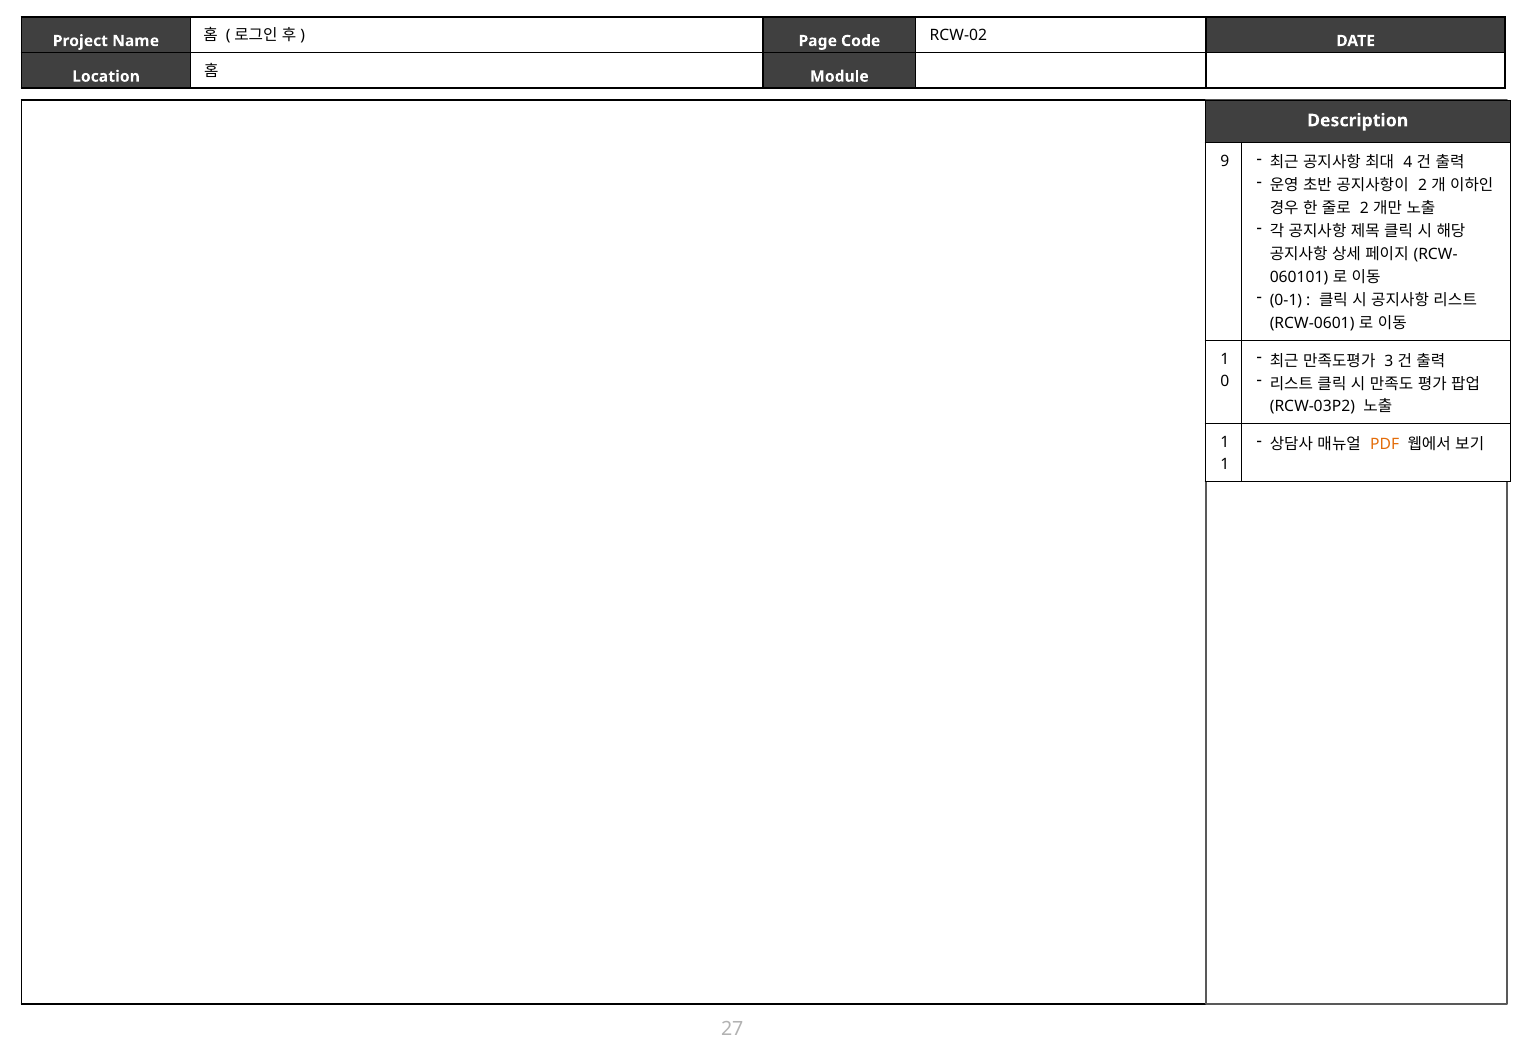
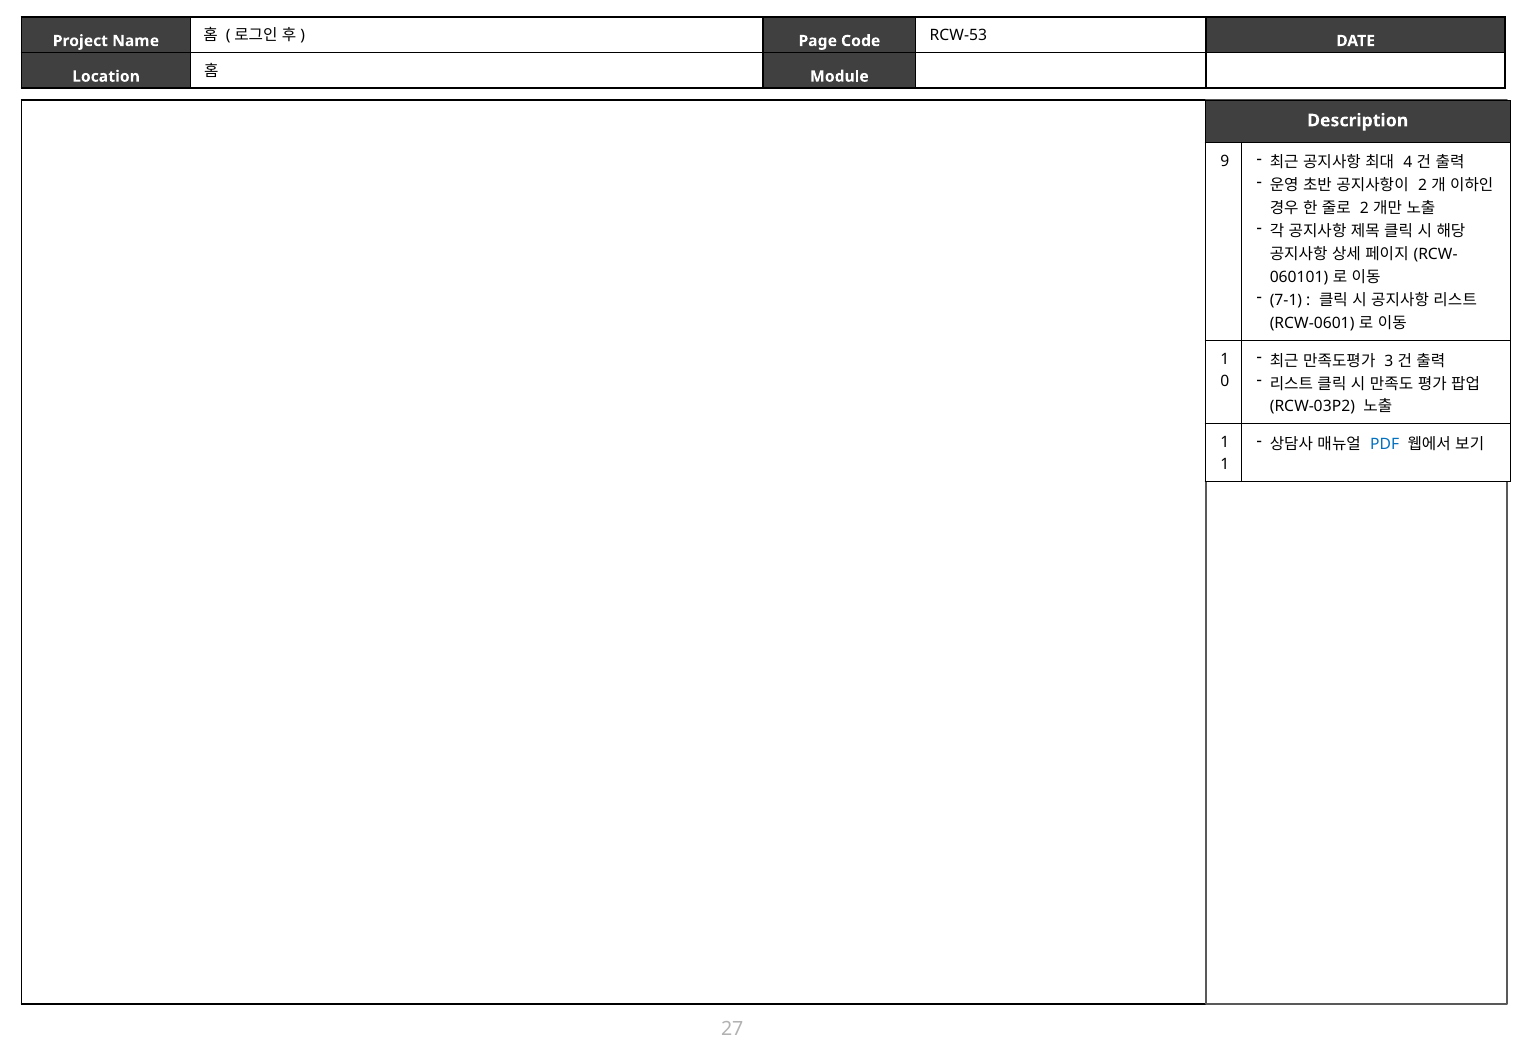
RCW-02: RCW-02 -> RCW-53
0-1: 0-1 -> 7-1
PDF colour: orange -> blue
